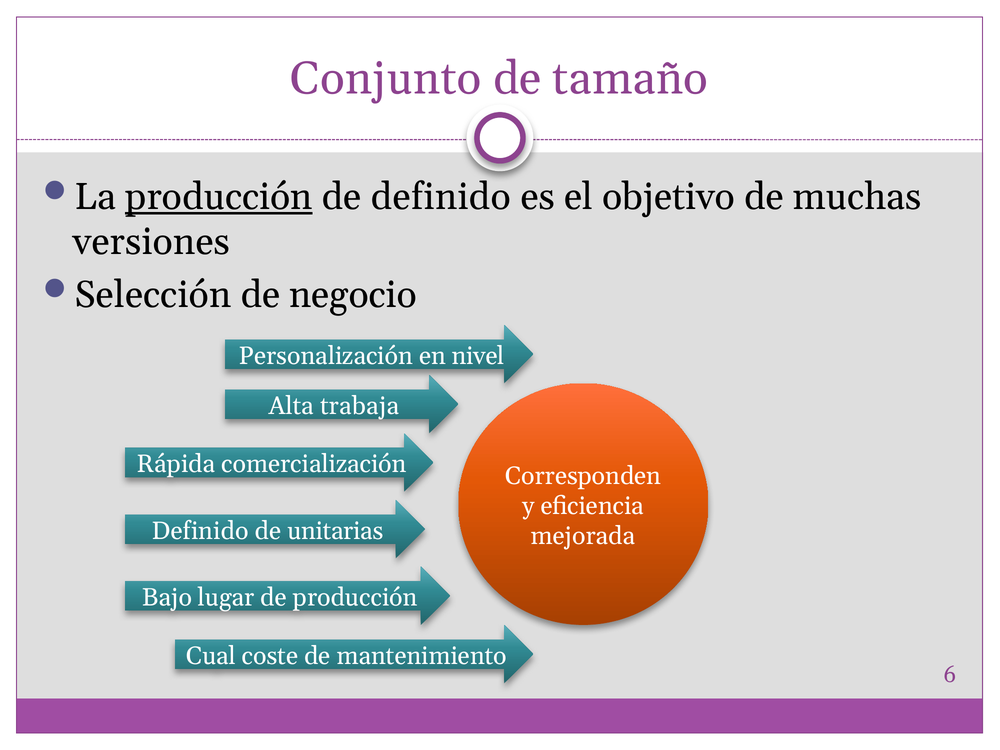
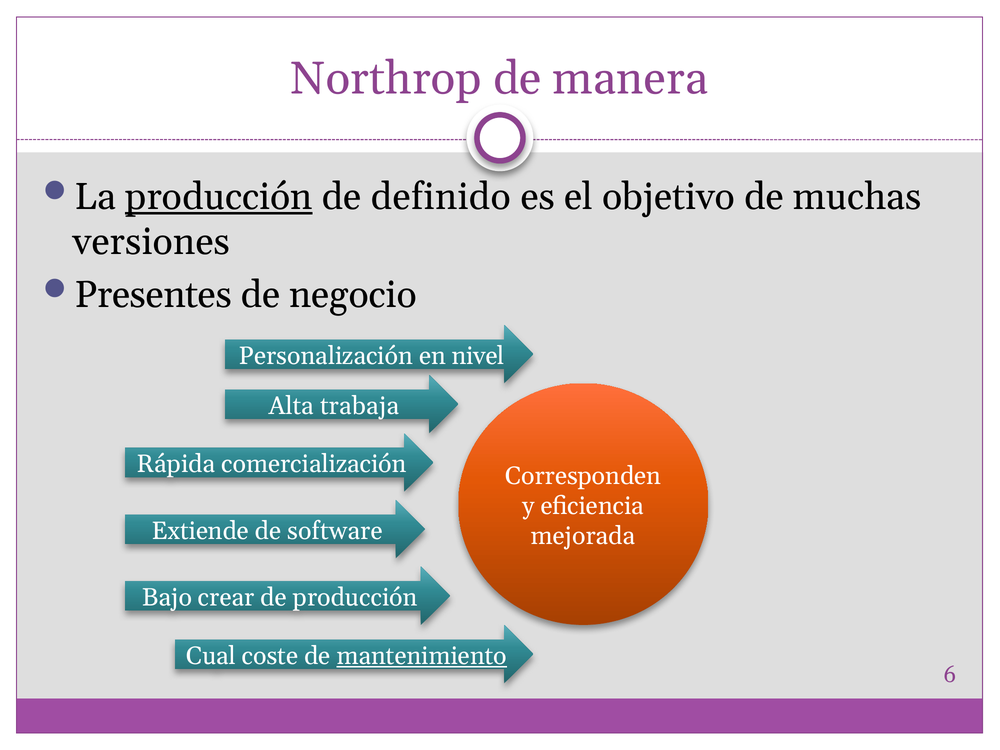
Conjunto: Conjunto -> Northrop
tamaño: tamaño -> manera
Selección: Selección -> Presentes
Definido at (200, 531): Definido -> Extiende
unitarias: unitarias -> software
lugar: lugar -> crear
mantenimiento underline: none -> present
